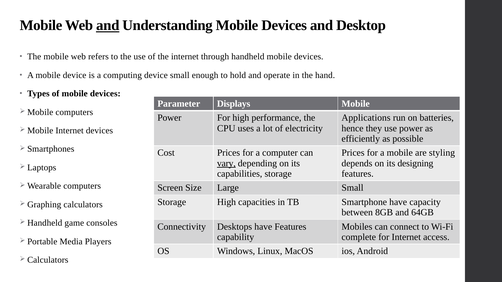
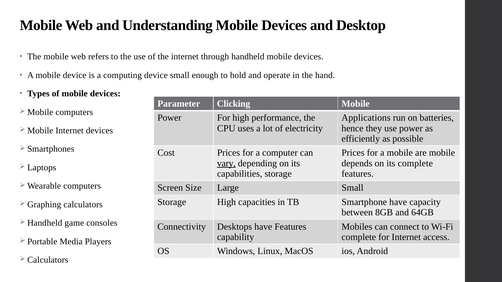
and at (108, 25) underline: present -> none
Displays: Displays -> Clicking
are styling: styling -> mobile
its designing: designing -> complete
